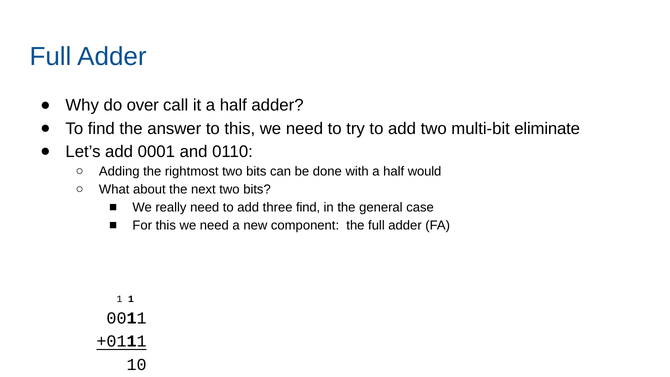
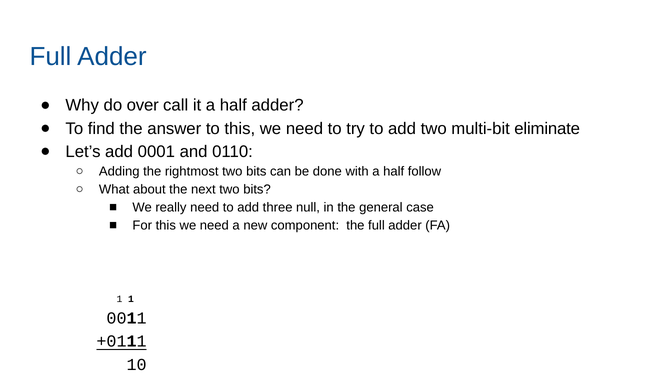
would: would -> follow
three find: find -> null
